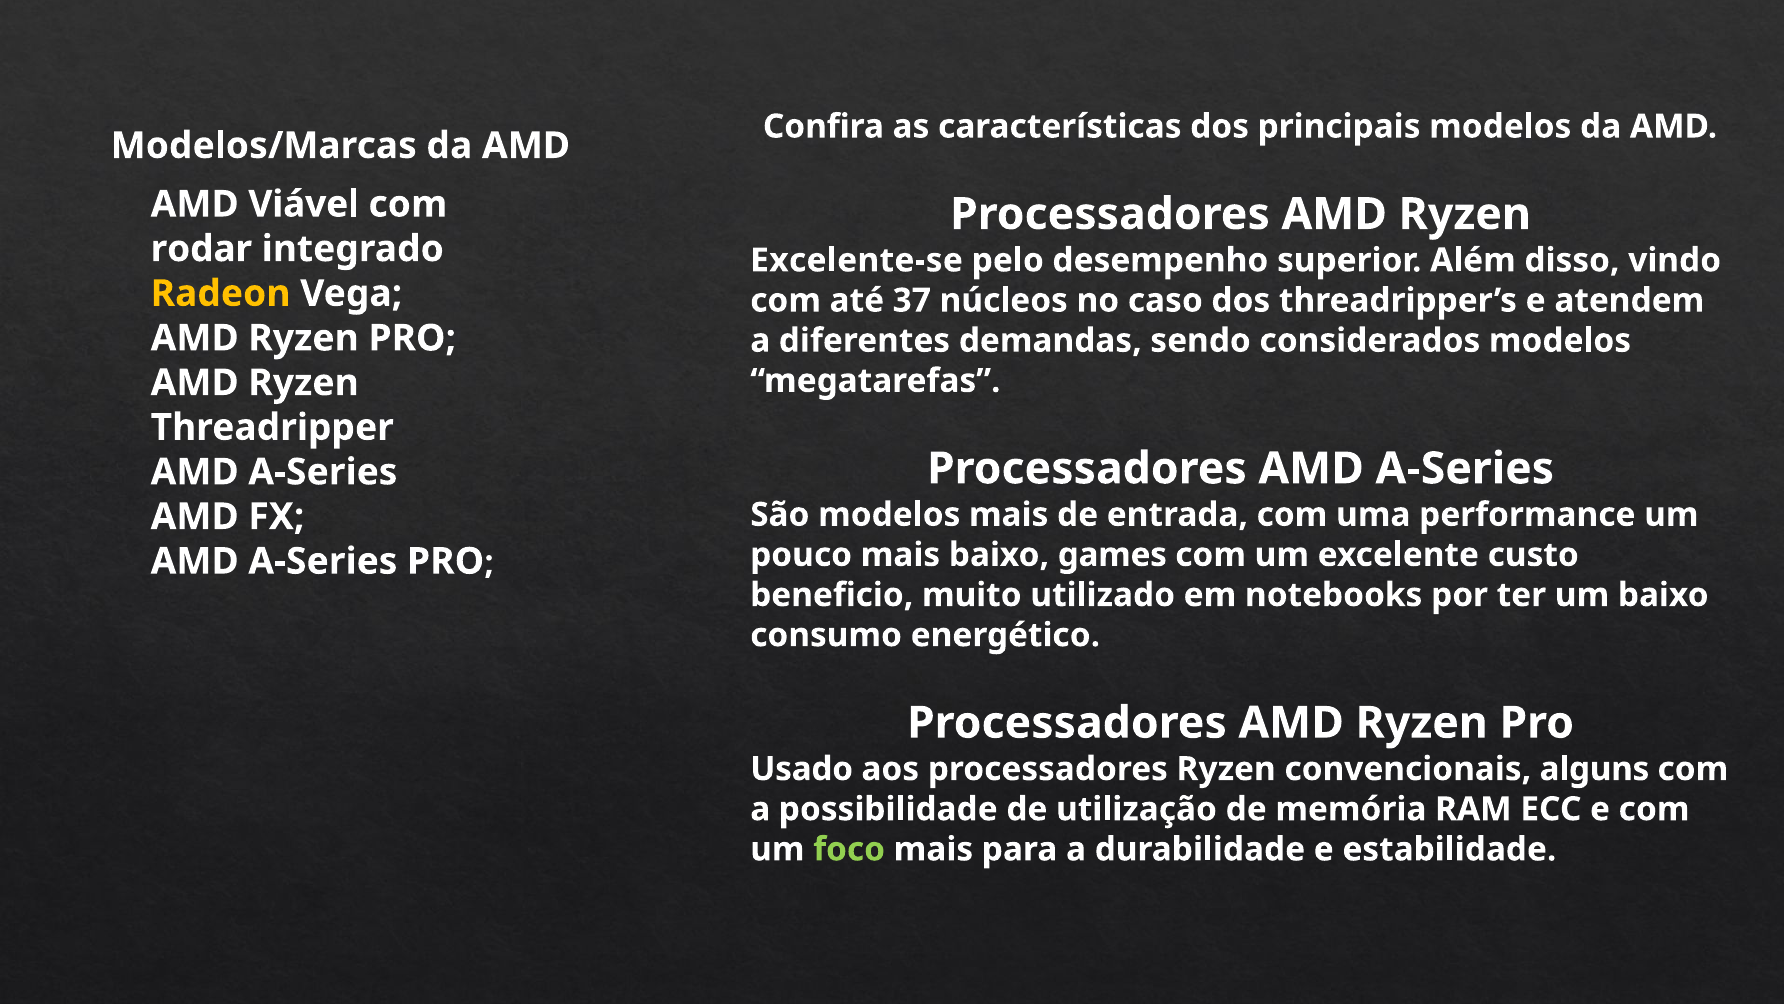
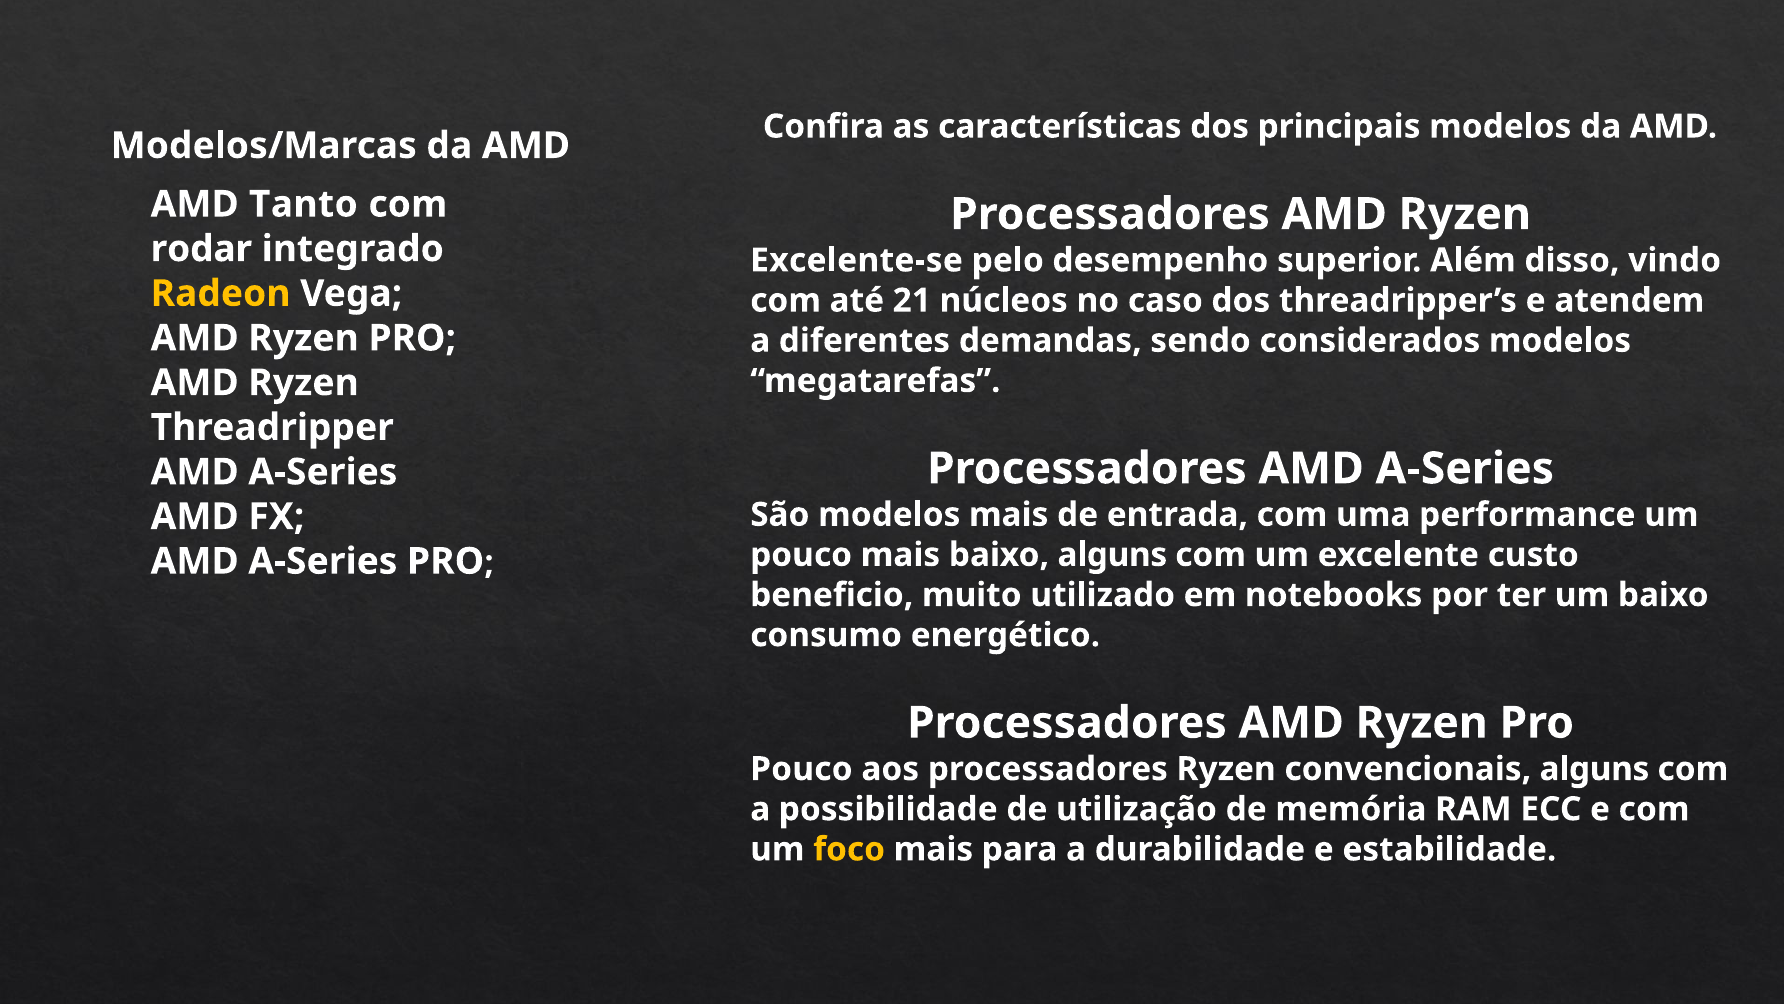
Viável: Viável -> Tanto
37: 37 -> 21
baixo games: games -> alguns
Usado at (802, 769): Usado -> Pouco
foco colour: light green -> yellow
